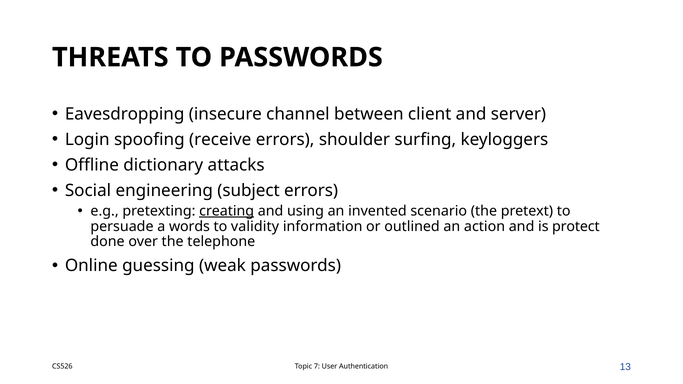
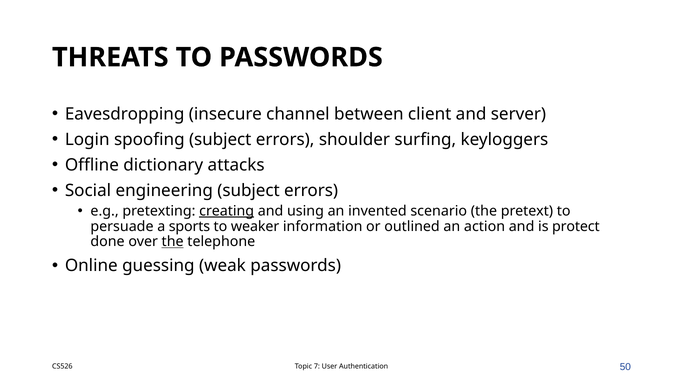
spoofing receive: receive -> subject
words: words -> sports
validity: validity -> weaker
the at (173, 242) underline: none -> present
13: 13 -> 50
